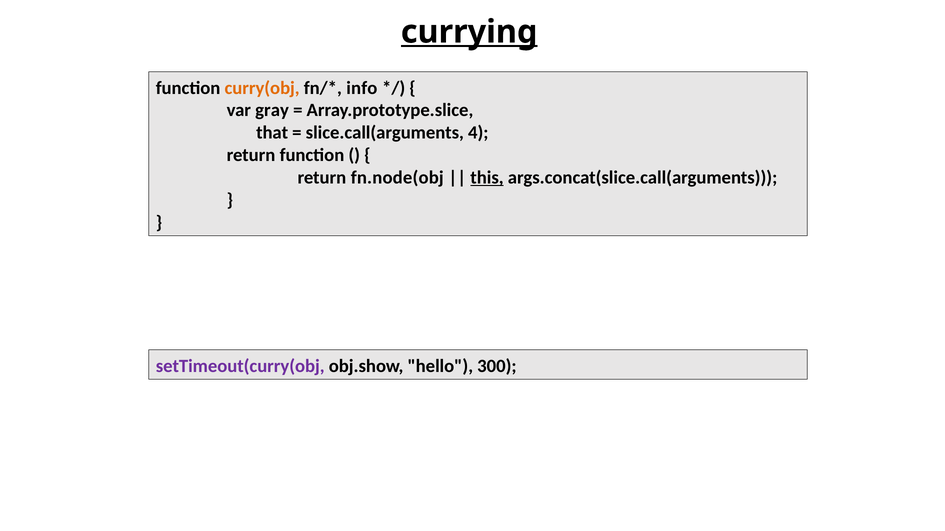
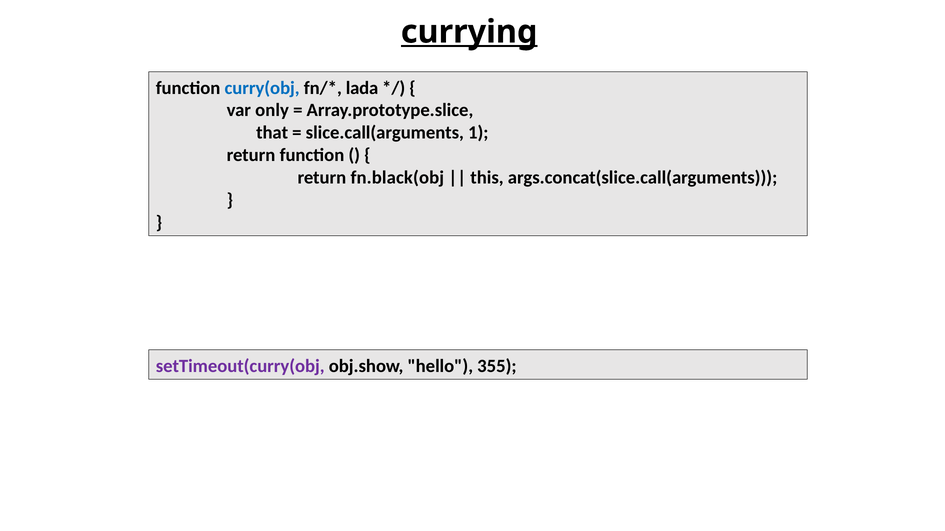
curry(obj colour: orange -> blue
info: info -> lada
gray: gray -> only
4: 4 -> 1
fn.node(obj: fn.node(obj -> fn.black(obj
this underline: present -> none
300: 300 -> 355
